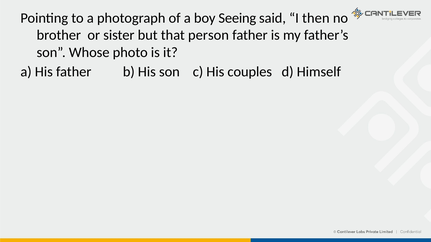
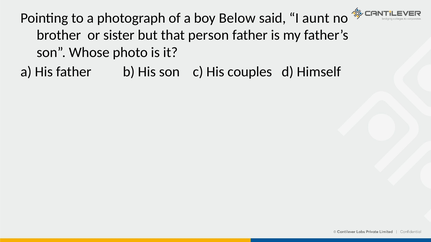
Seeing: Seeing -> Below
then: then -> aunt
